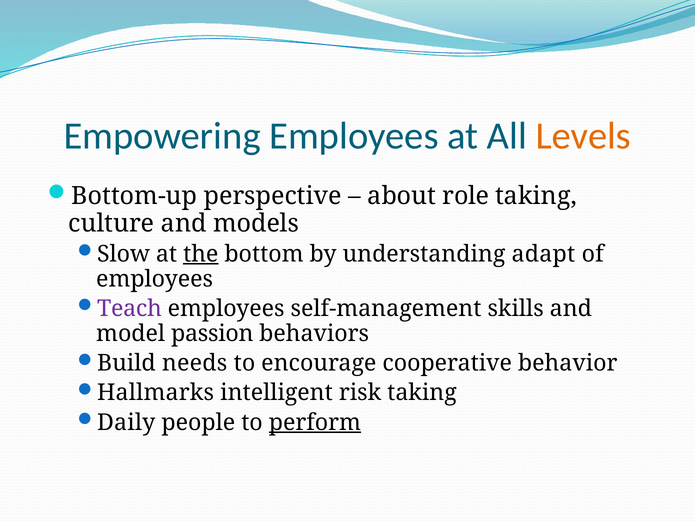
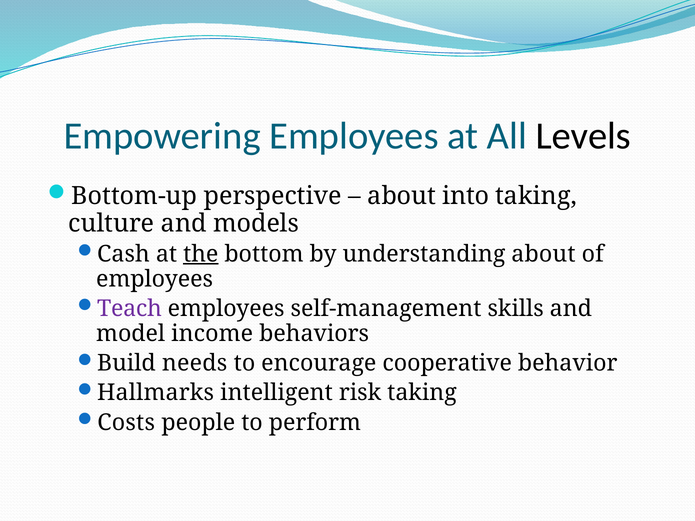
Levels colour: orange -> black
role: role -> into
Slow: Slow -> Cash
understanding adapt: adapt -> about
passion: passion -> income
Daily: Daily -> Costs
perform underline: present -> none
